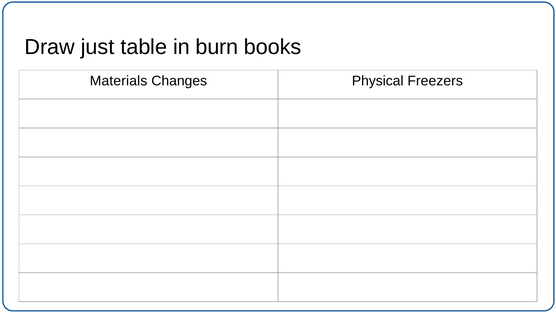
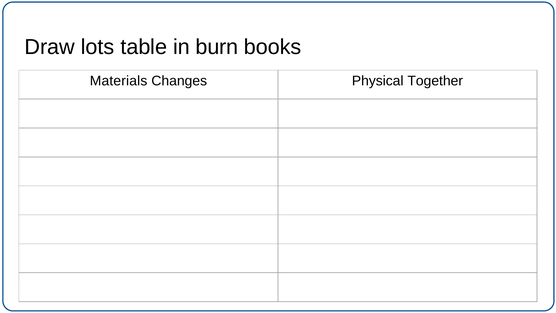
just: just -> lots
Freezers: Freezers -> Together
